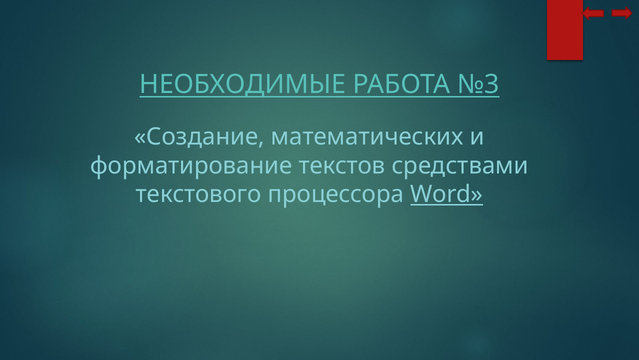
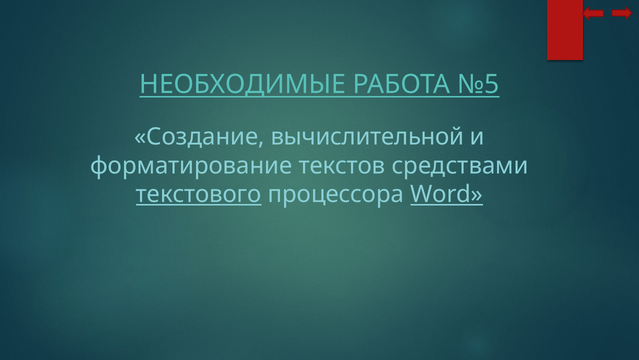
№3: №3 -> №5
математических: математических -> вычислительной
текстового underline: none -> present
